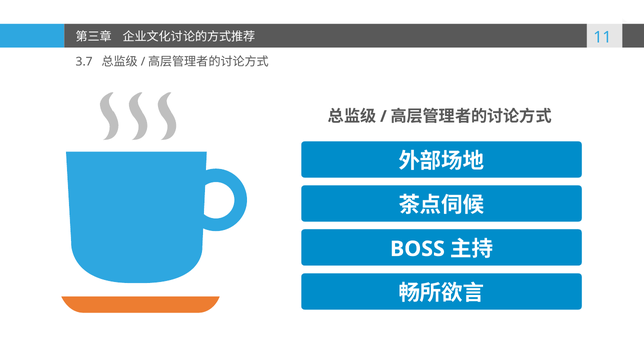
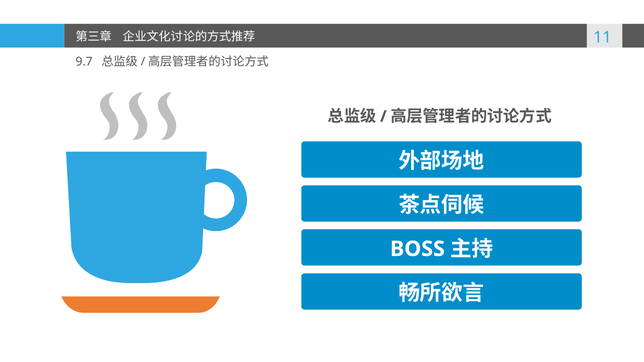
3.7: 3.7 -> 9.7
